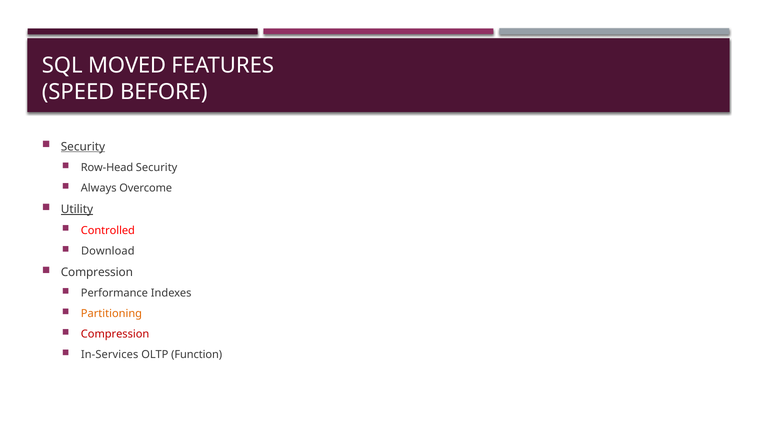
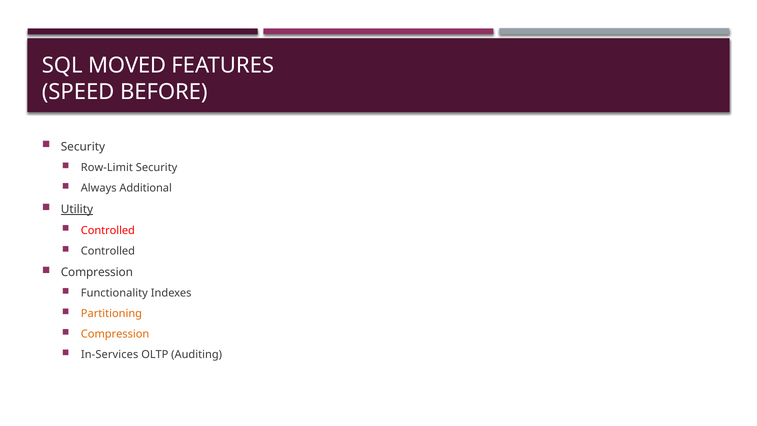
Security at (83, 147) underline: present -> none
Row-Head: Row-Head -> Row-Limit
Overcome: Overcome -> Additional
Download at (108, 251): Download -> Controlled
Performance: Performance -> Functionality
Compression at (115, 334) colour: red -> orange
Function: Function -> Auditing
